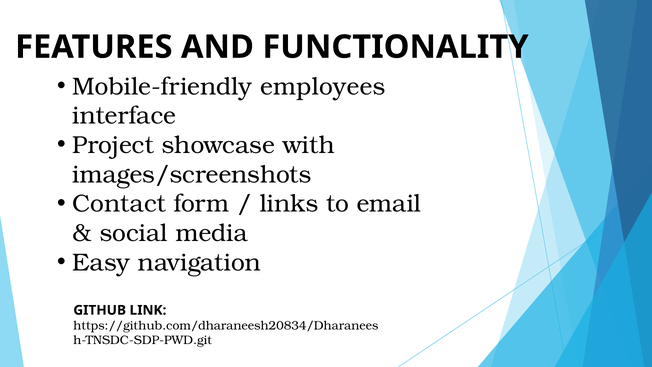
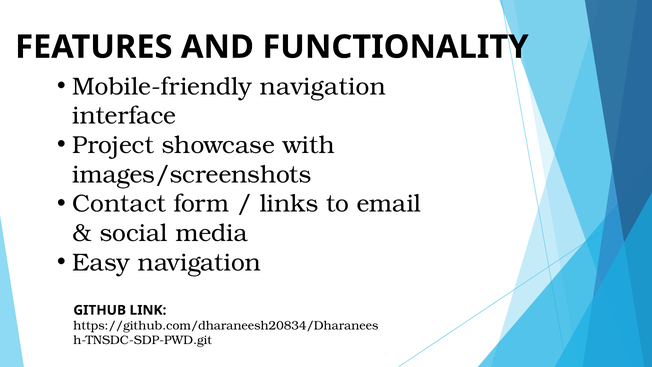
Mobile-friendly employees: employees -> navigation
